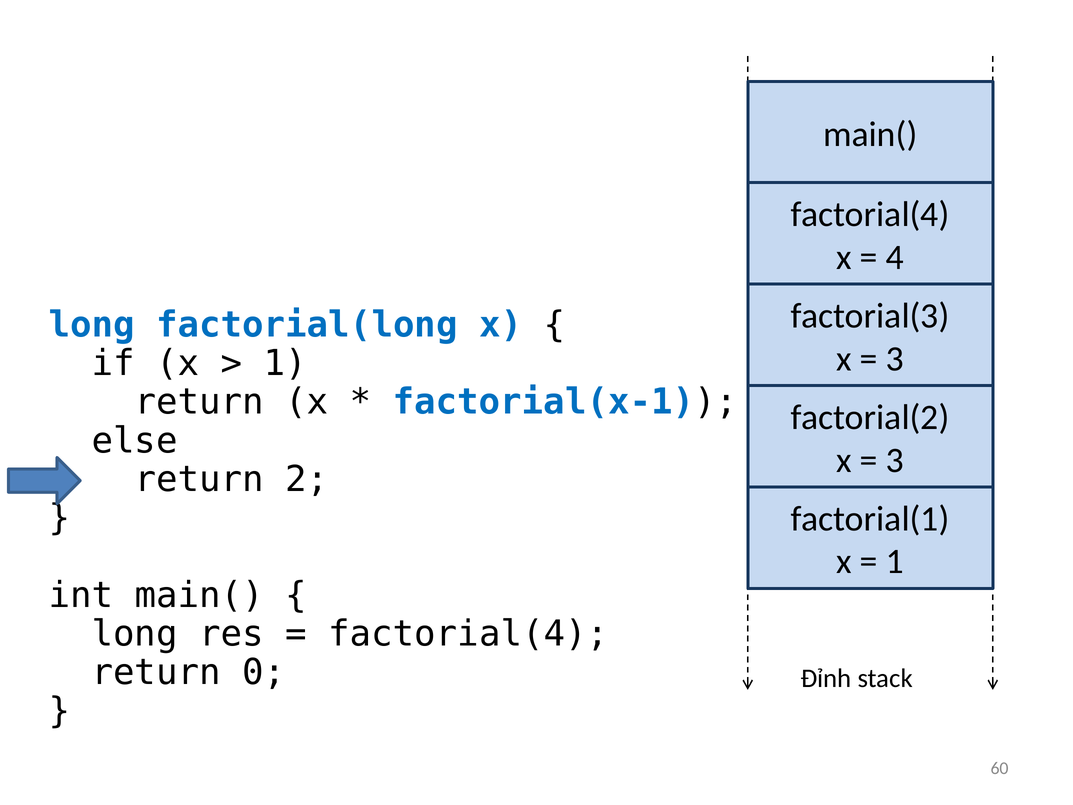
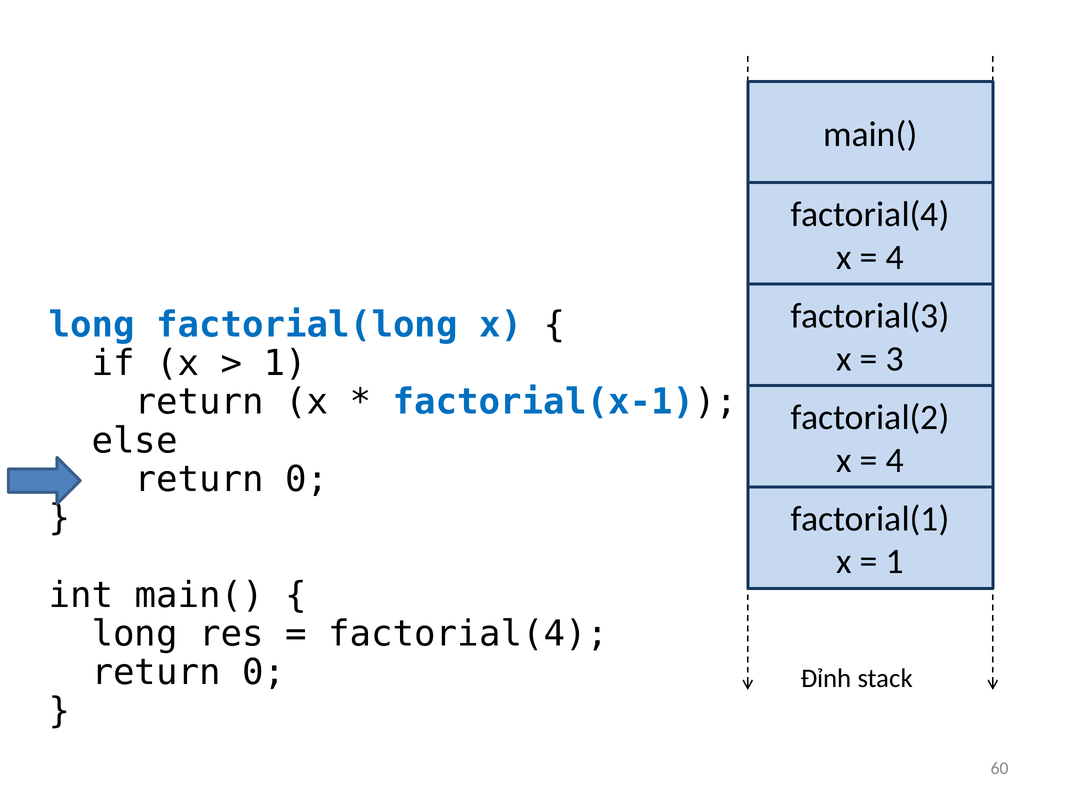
3 at (895, 460): 3 -> 4
2 at (307, 479): 2 -> 0
